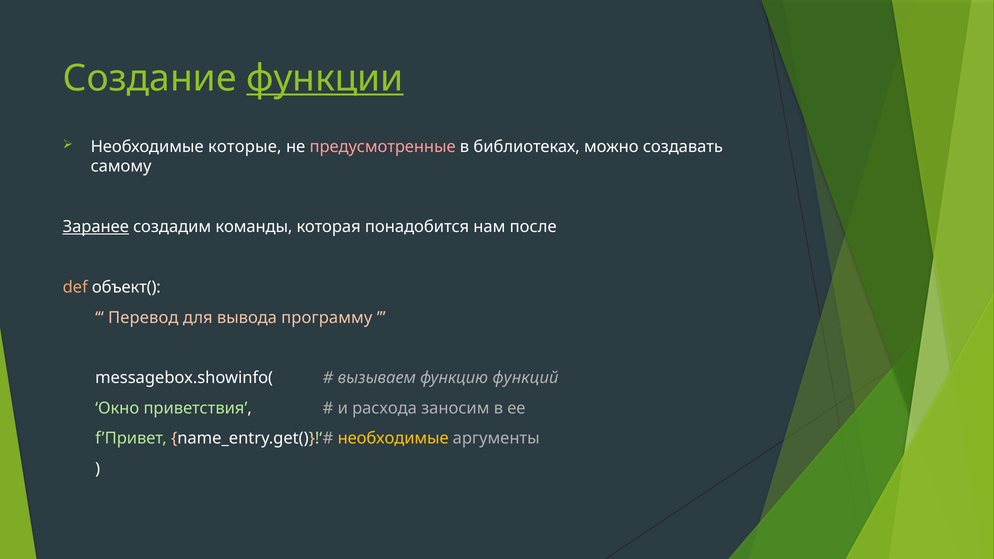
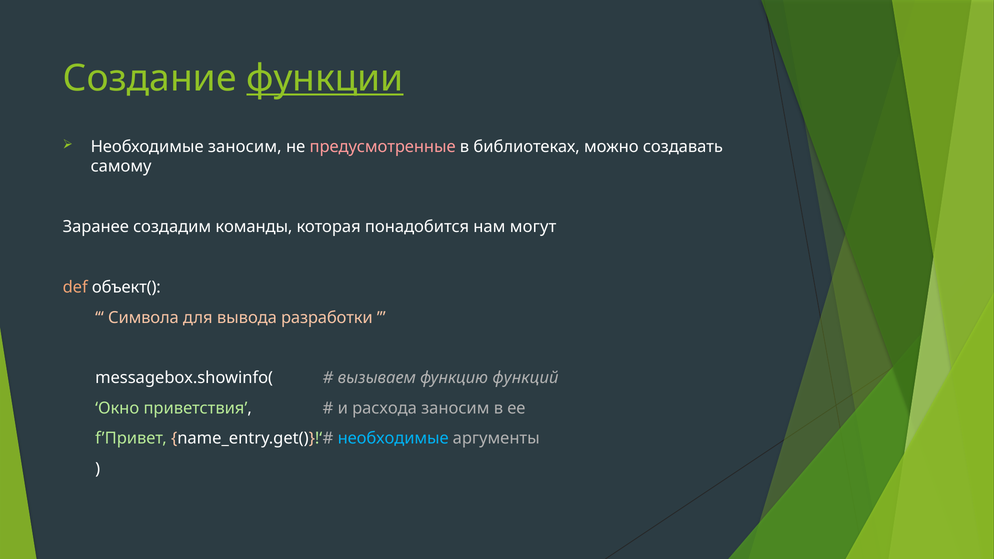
Необходимые которые: которые -> заносим
Заранее underline: present -> none
после: после -> могут
Перевод: Перевод -> Символа
программу: программу -> разработки
необходимые at (393, 439) colour: yellow -> light blue
